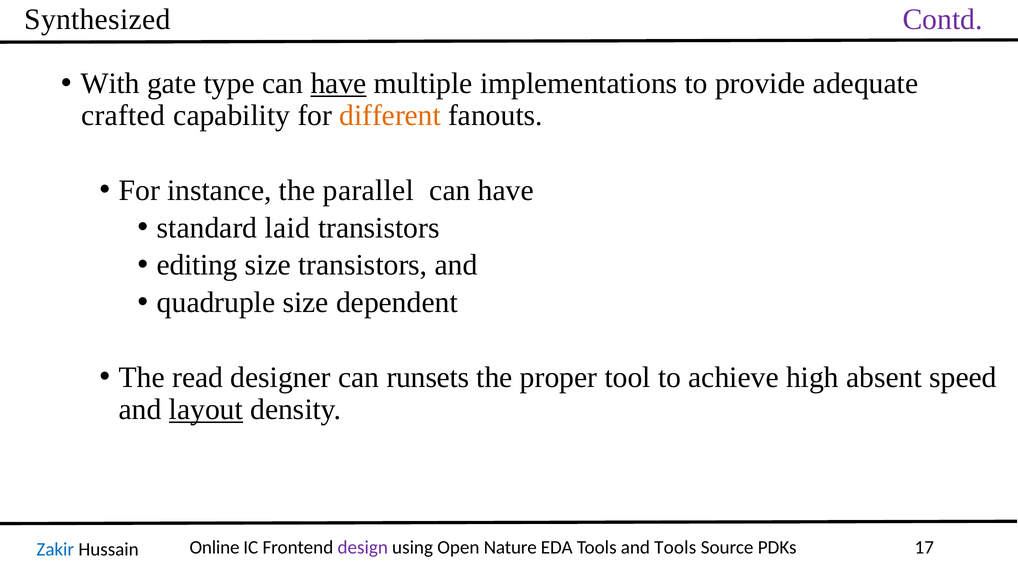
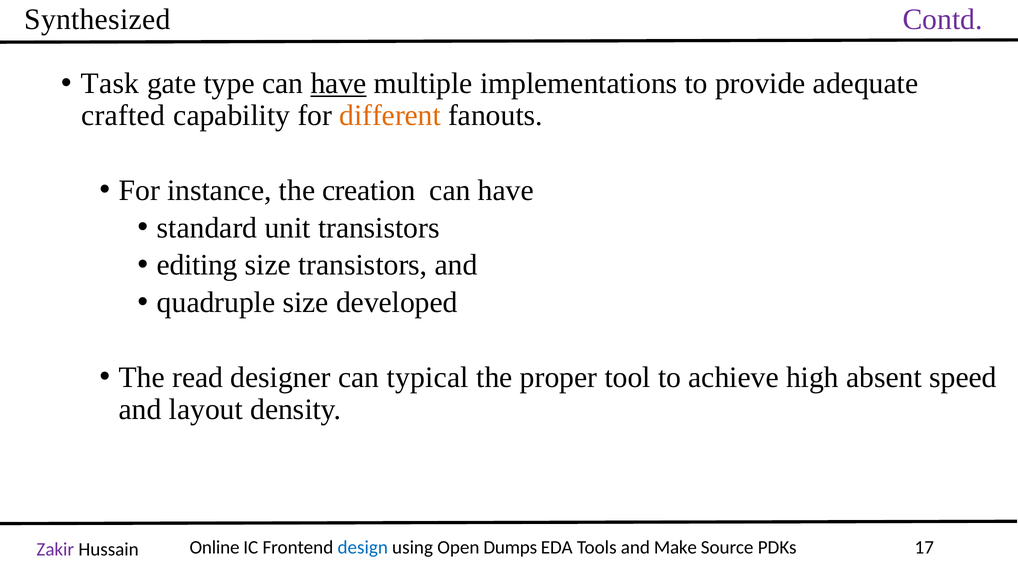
With: With -> Task
parallel: parallel -> creation
laid: laid -> unit
dependent: dependent -> developed
runsets: runsets -> typical
layout underline: present -> none
design colour: purple -> blue
Nature: Nature -> Dumps
and Tools: Tools -> Make
Zakir colour: blue -> purple
